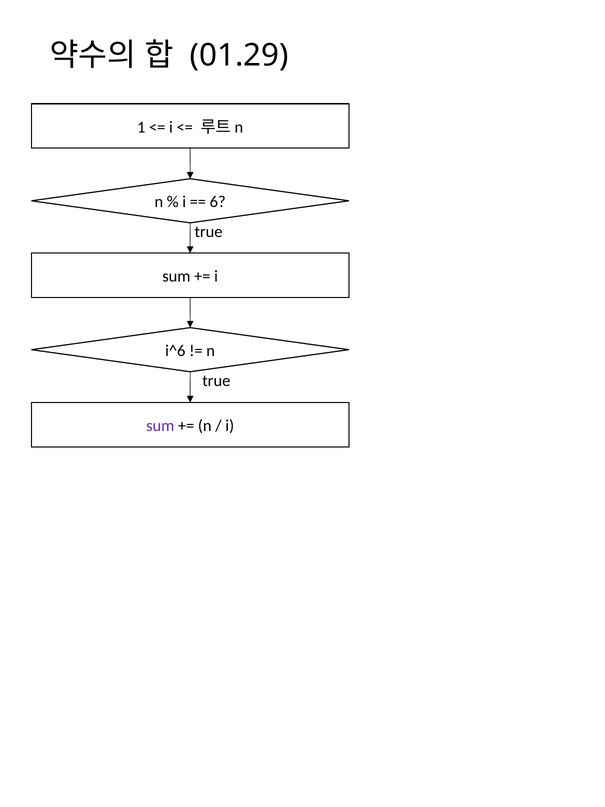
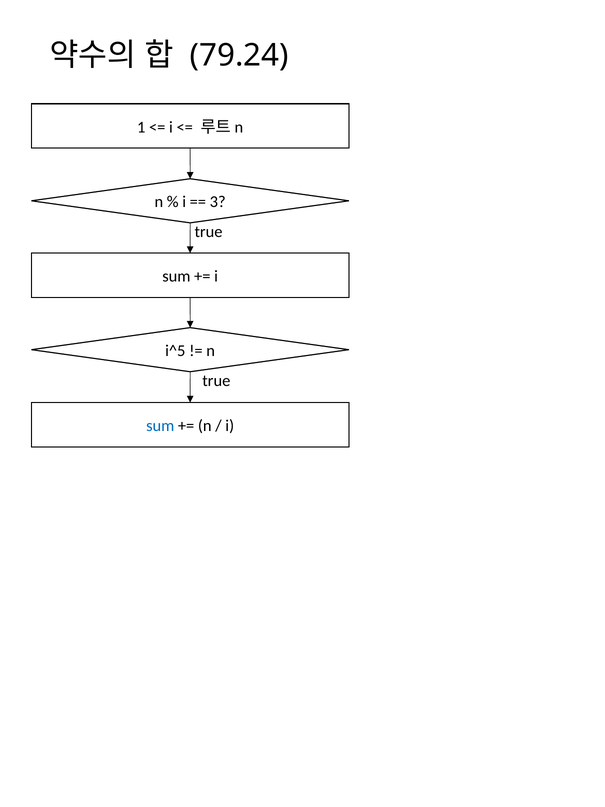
01.29: 01.29 -> 79.24
6: 6 -> 3
i^6: i^6 -> i^5
sum at (160, 426) colour: purple -> blue
